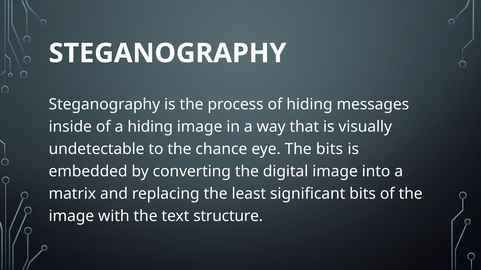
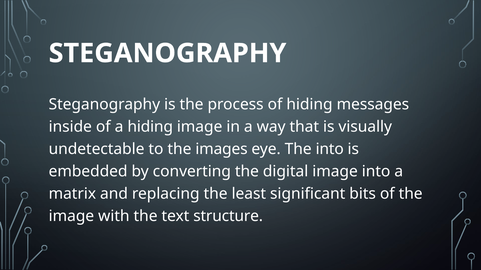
chance: chance -> images
The bits: bits -> into
